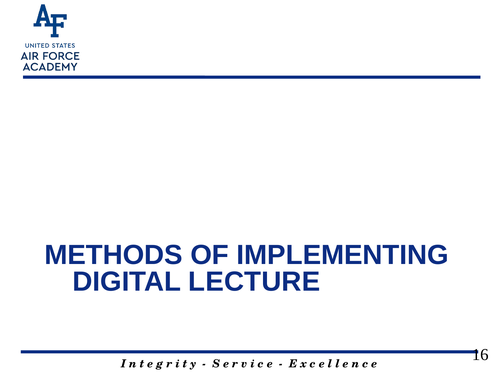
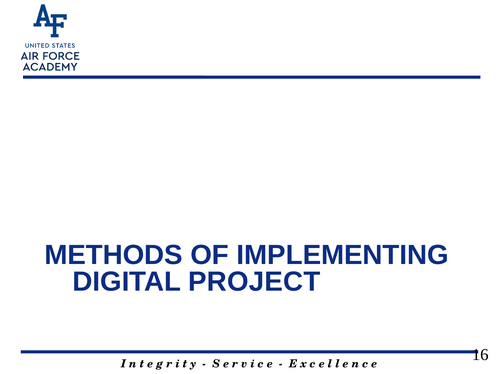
LECTURE: LECTURE -> PROJECT
